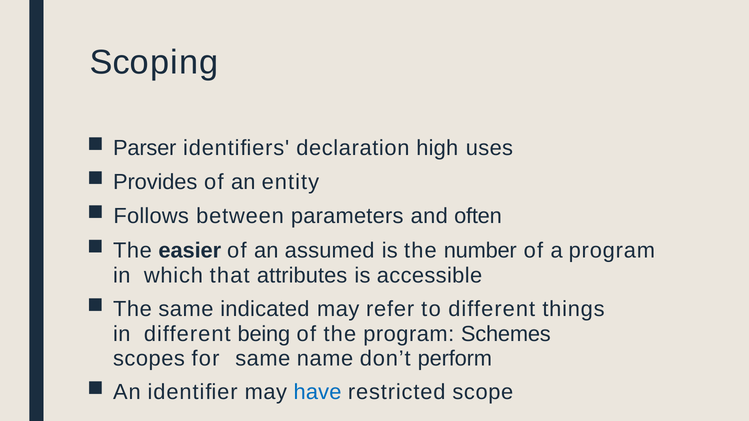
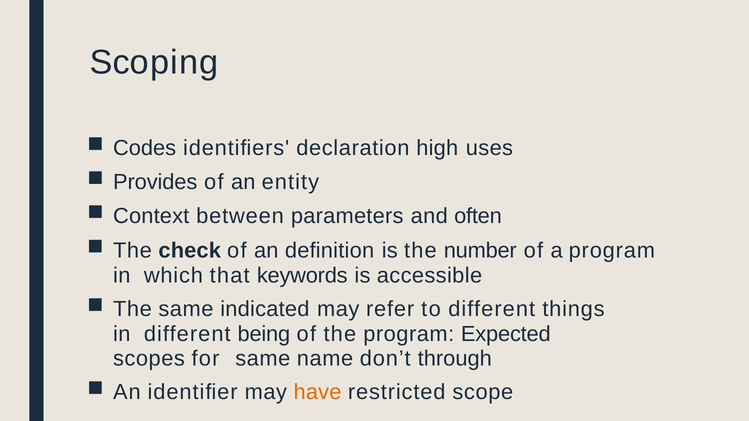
Parser: Parser -> Codes
Follows: Follows -> Context
easier: easier -> check
assumed: assumed -> deﬁnition
attributes: attributes -> keywords
Schemes: Schemes -> Expected
perform: perform -> through
have colour: blue -> orange
